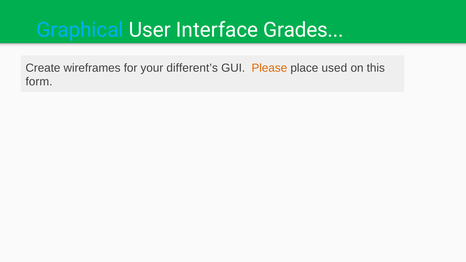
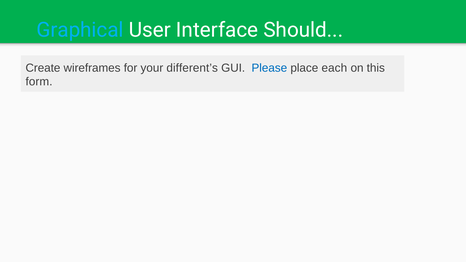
Grades: Grades -> Should
Please colour: orange -> blue
used: used -> each
